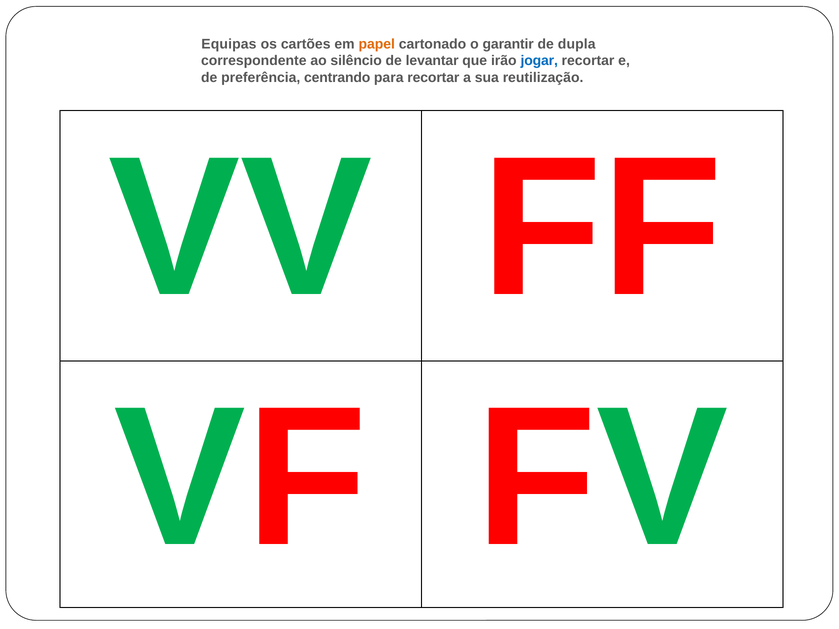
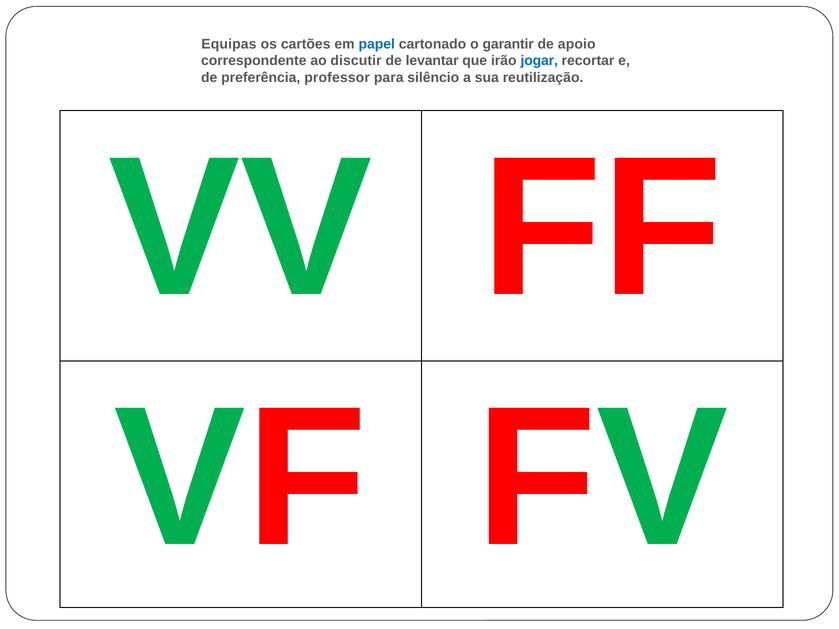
papel colour: orange -> blue
dupla: dupla -> apoio
silêncio: silêncio -> discutir
centrando: centrando -> professor
para recortar: recortar -> silêncio
